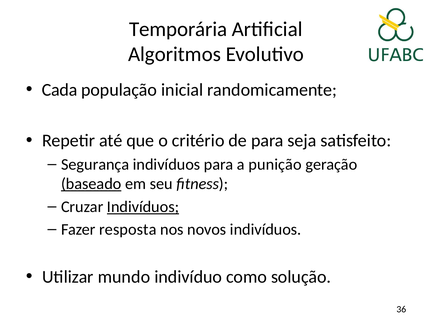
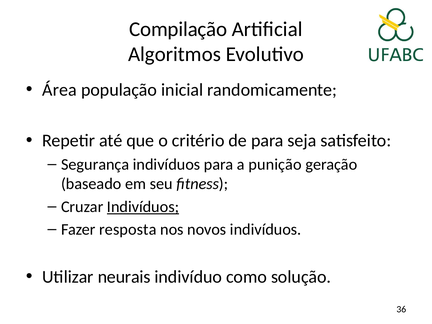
Temporária: Temporária -> Compilação
Cada: Cada -> Área
baseado underline: present -> none
mundo: mundo -> neurais
